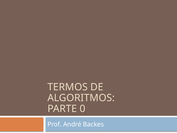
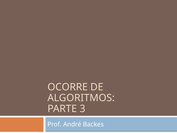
TERMOS: TERMOS -> OCORRE
0: 0 -> 3
